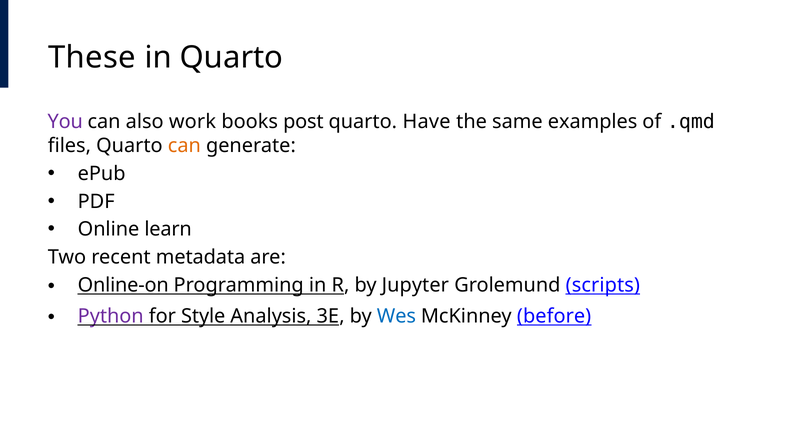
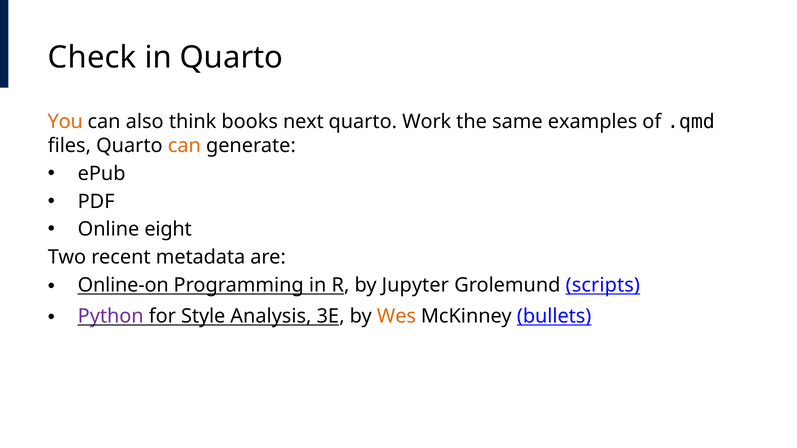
These: These -> Check
You colour: purple -> orange
work: work -> think
post: post -> next
Have: Have -> Work
learn: learn -> eight
Wes colour: blue -> orange
before: before -> bullets
